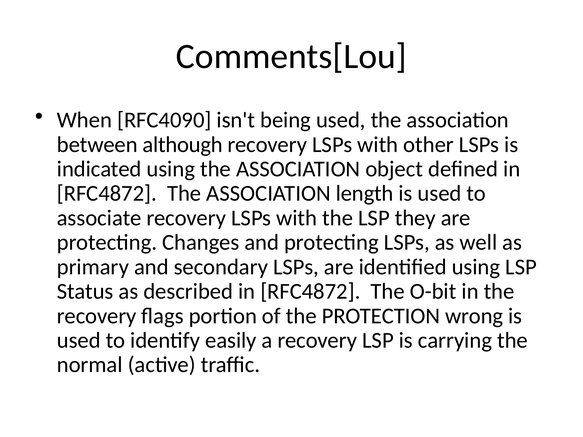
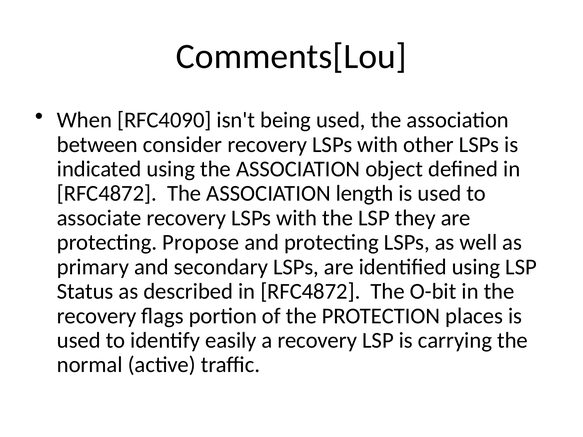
although: although -> consider
Changes: Changes -> Propose
wrong: wrong -> places
